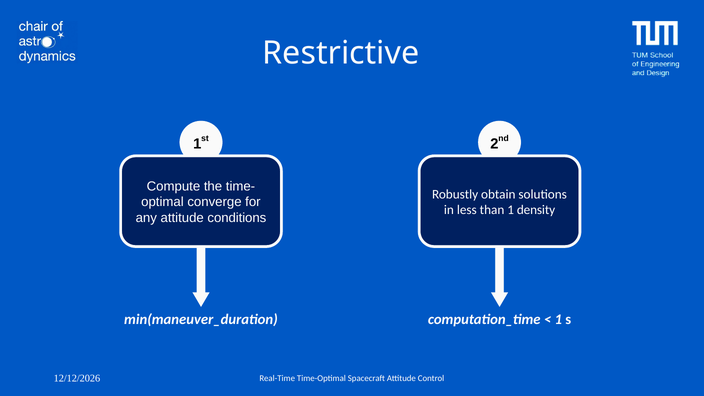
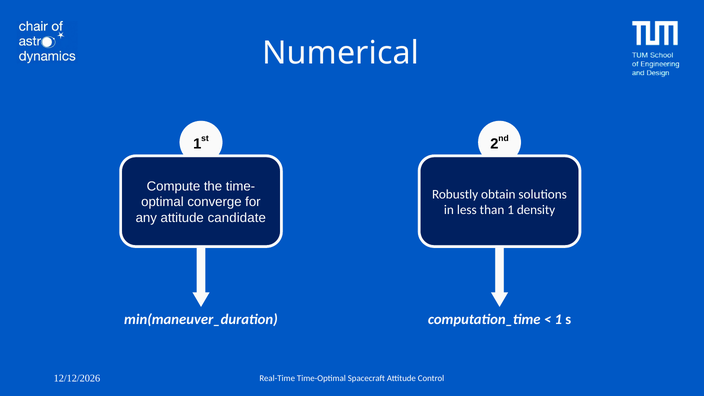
Restrictive: Restrictive -> Numerical
conditions: conditions -> candidate
